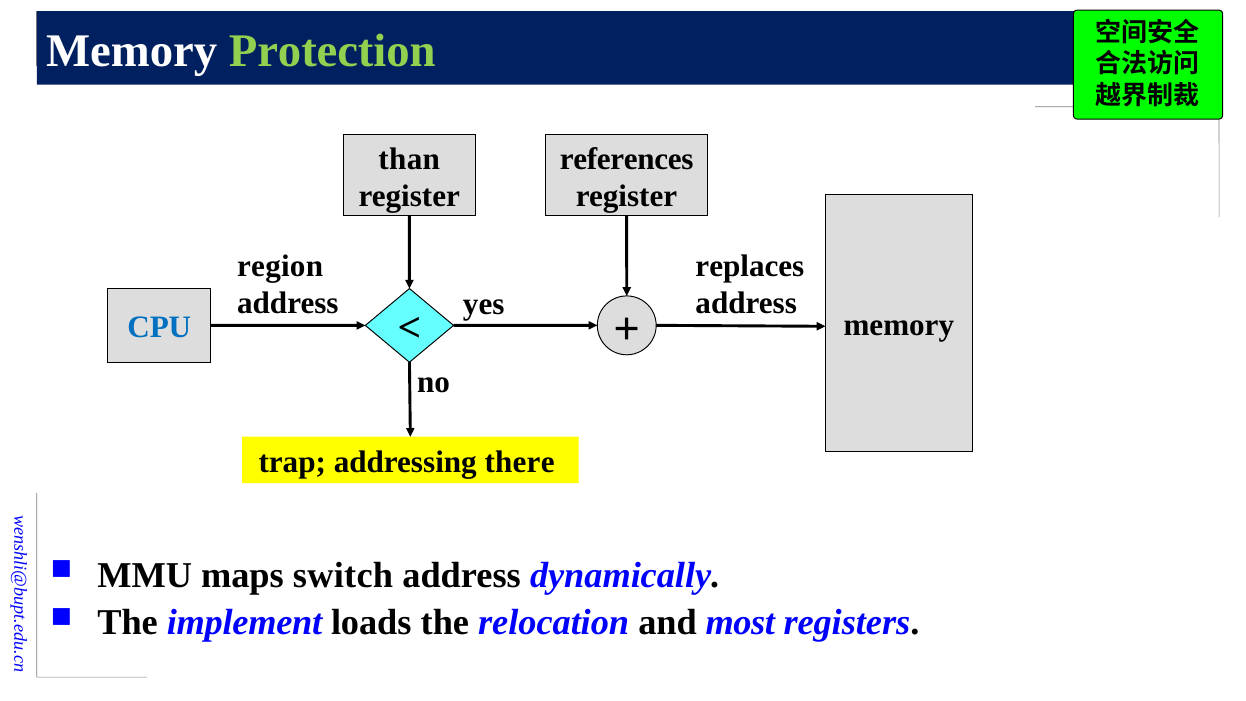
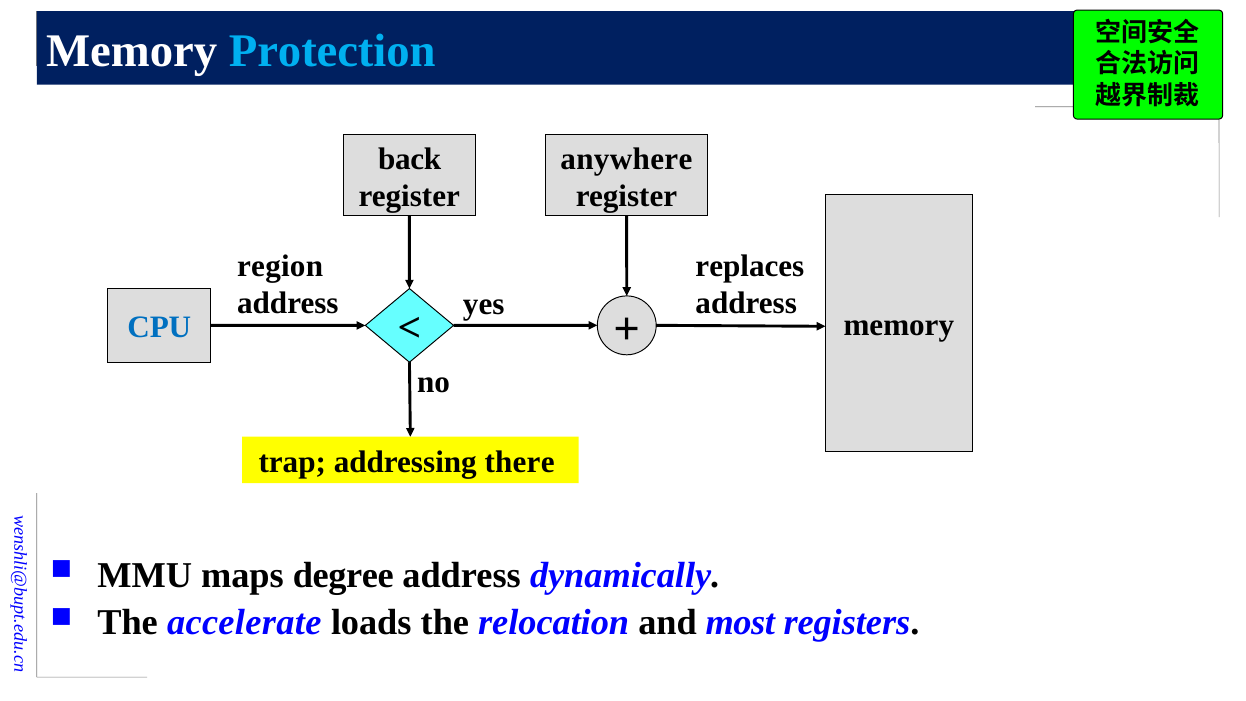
Protection colour: light green -> light blue
than: than -> back
references: references -> anywhere
switch: switch -> degree
implement: implement -> accelerate
